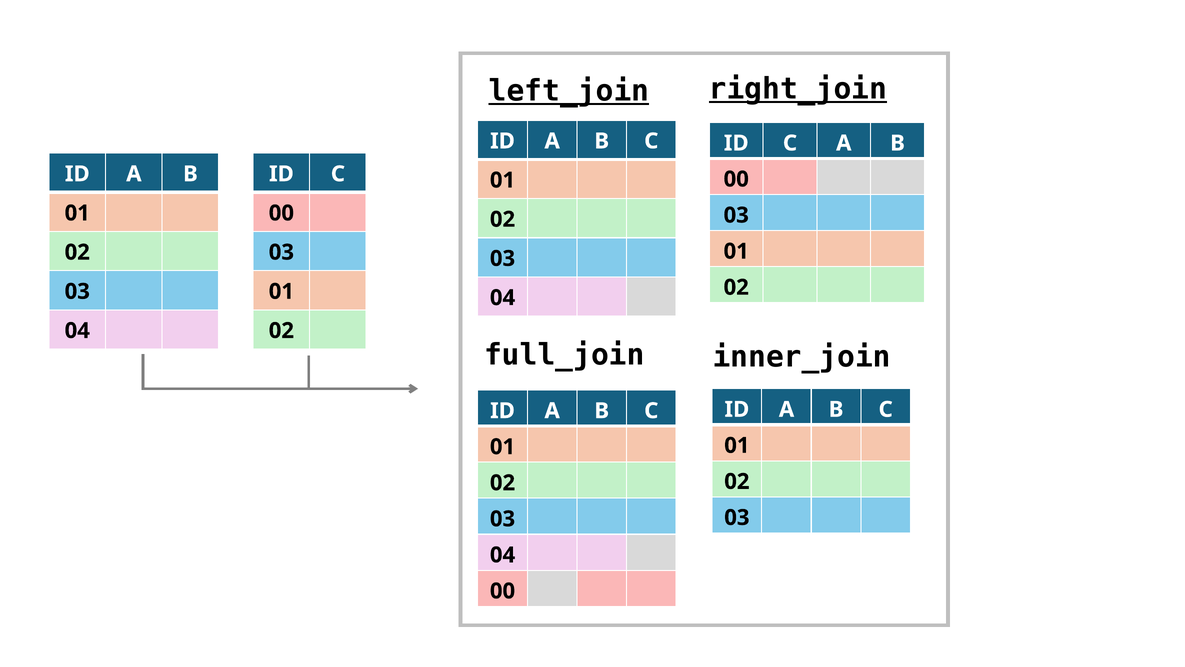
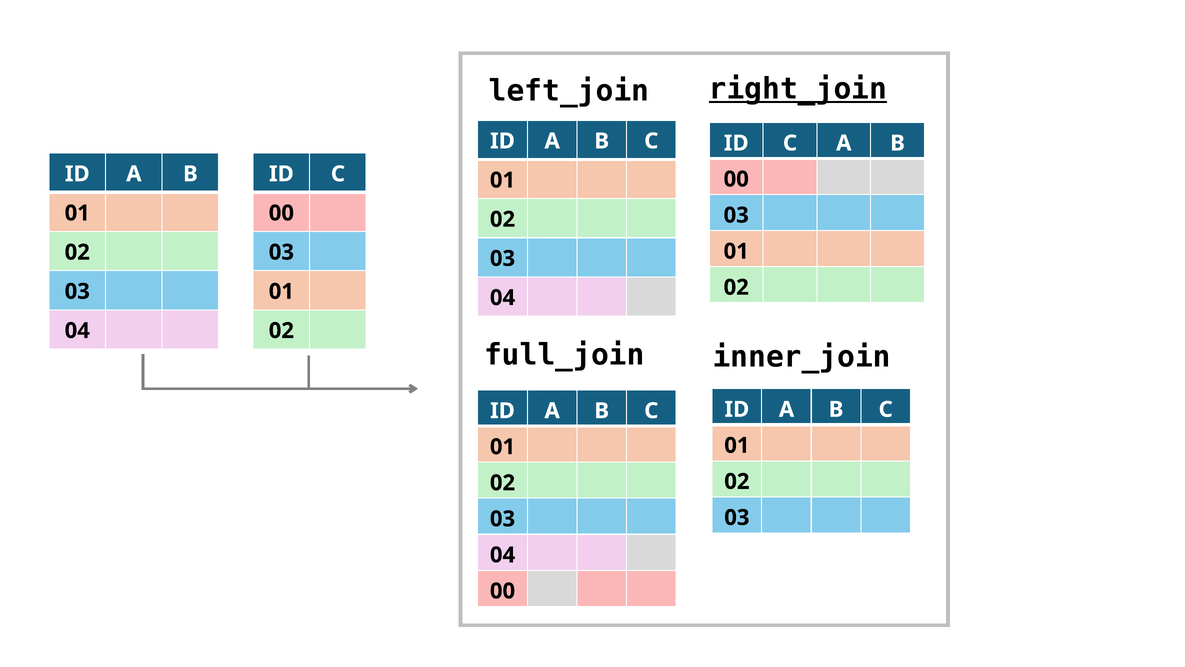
left_join underline: present -> none
